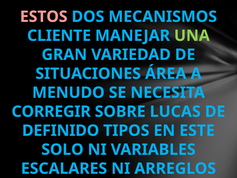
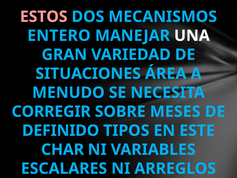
CLIENTE: CLIENTE -> ENTERO
UNA colour: light green -> white
LUCAS: LUCAS -> MESES
SOLO: SOLO -> CHAR
